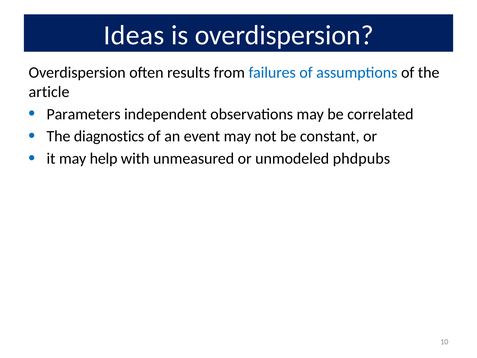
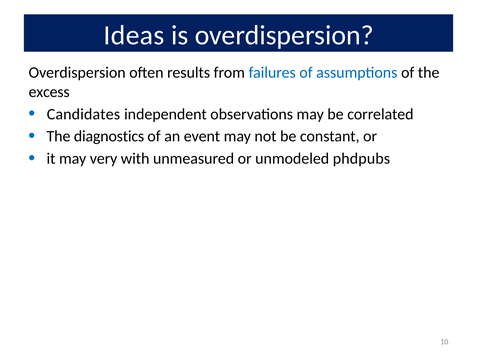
article: article -> excess
Parameters: Parameters -> Candidates
help: help -> very
